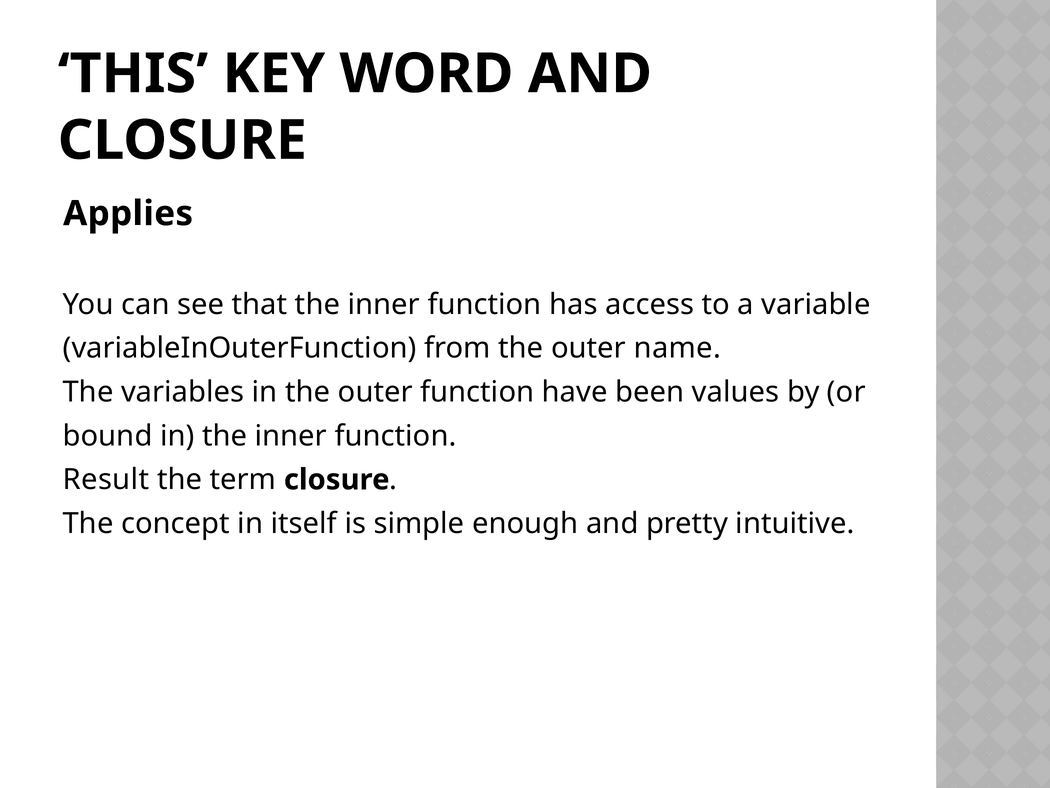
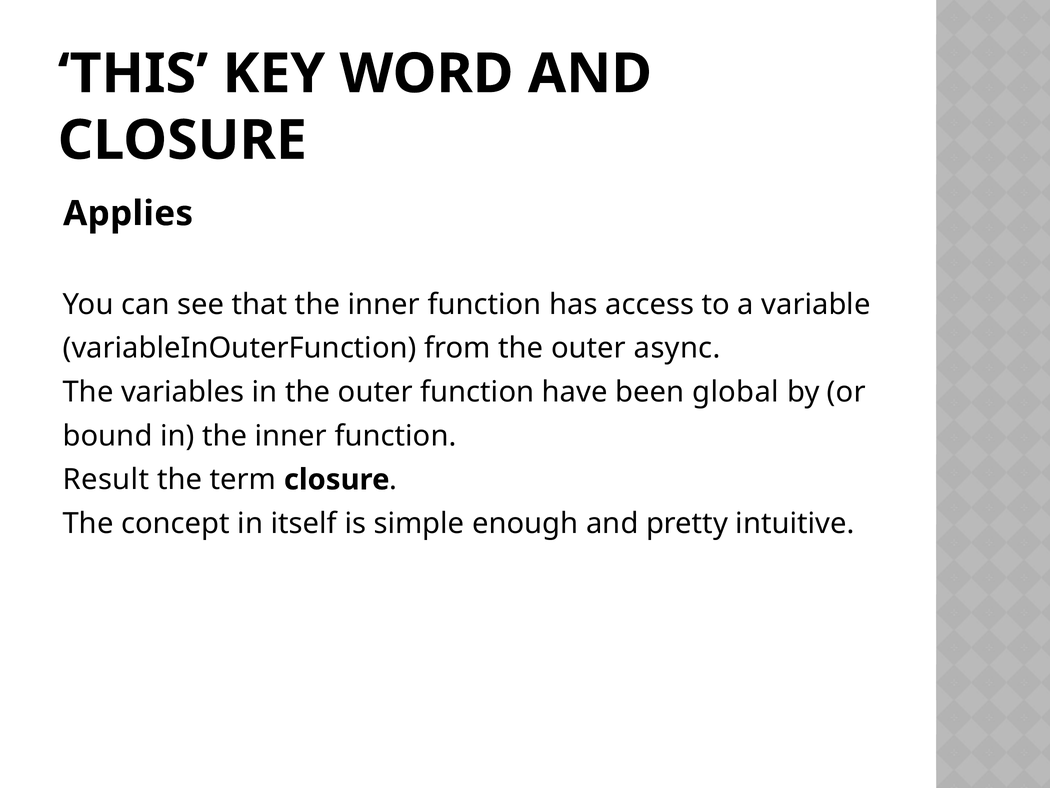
name: name -> async
values: values -> global
